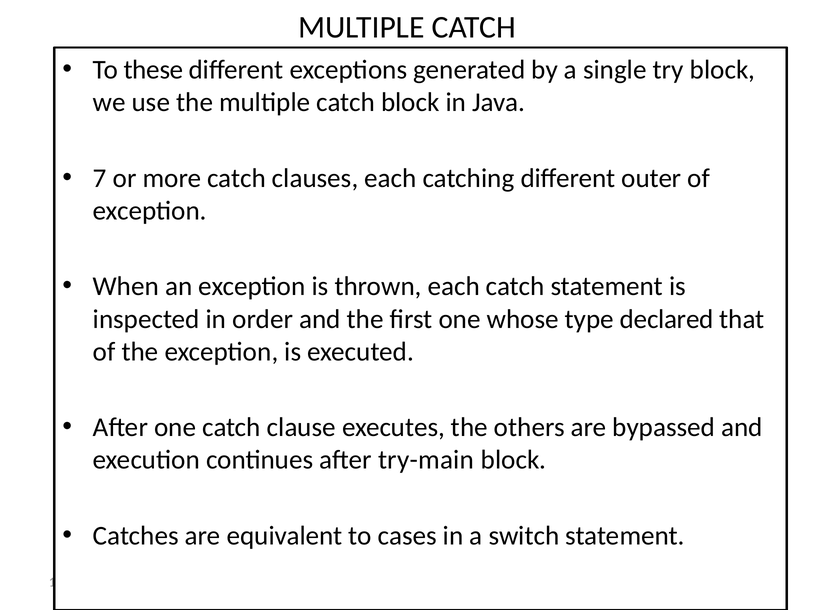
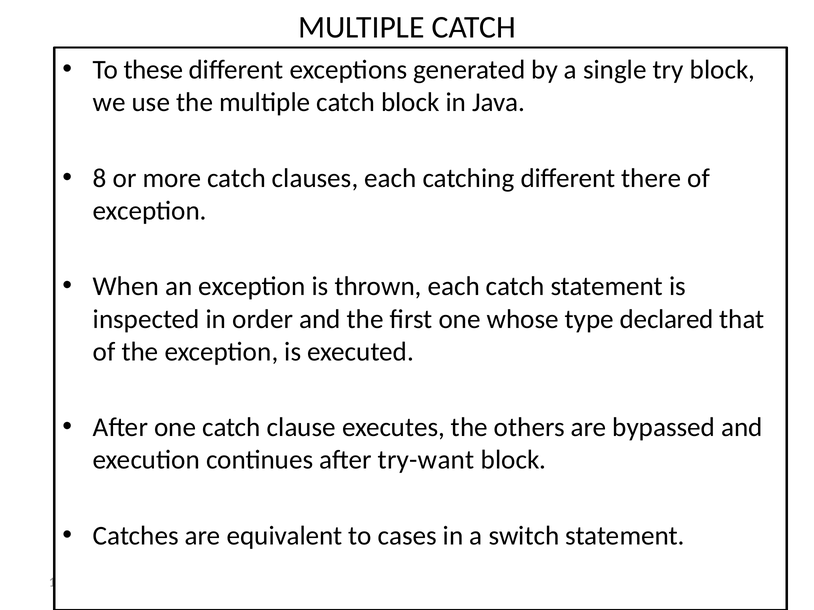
7: 7 -> 8
outer: outer -> there
try-main: try-main -> try-want
